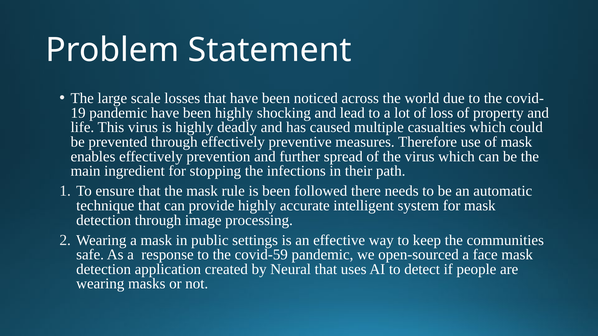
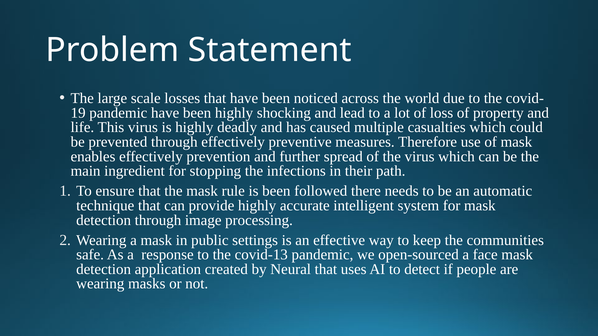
covid-59: covid-59 -> covid-13
